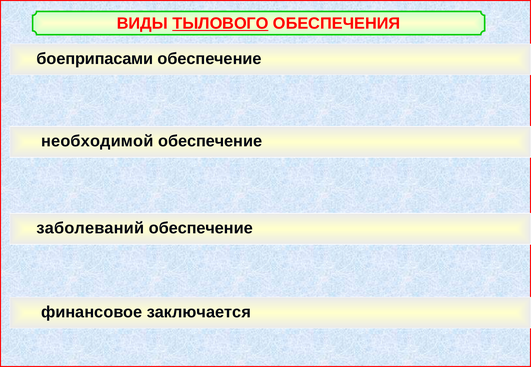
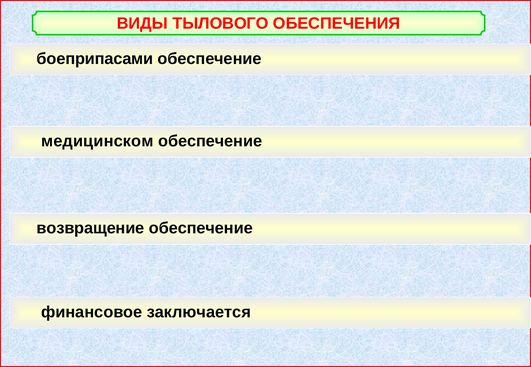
ТЫЛОВОГО underline: present -> none
необходимой: необходимой -> медицинском
заболеваний: заболеваний -> возвращение
